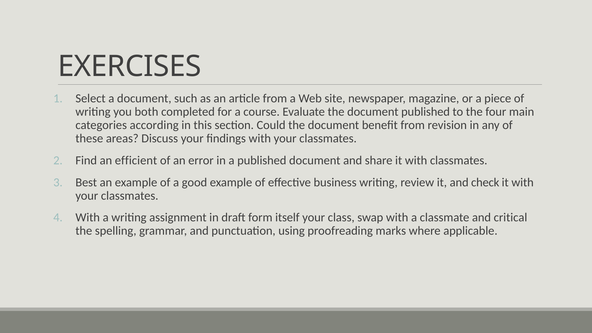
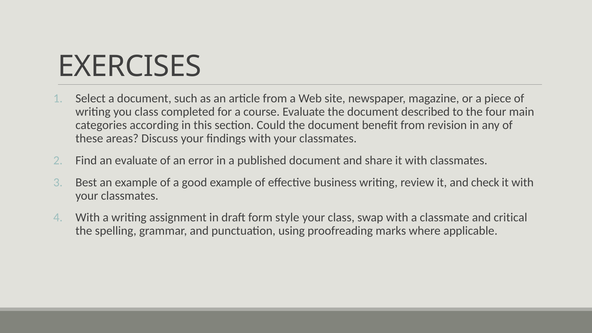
you both: both -> class
document published: published -> described
an efficient: efficient -> evaluate
itself: itself -> style
